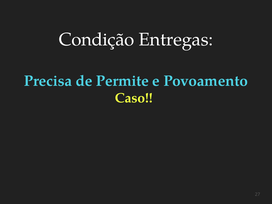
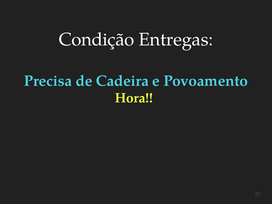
Permite: Permite -> Cadeira
Caso: Caso -> Hora
